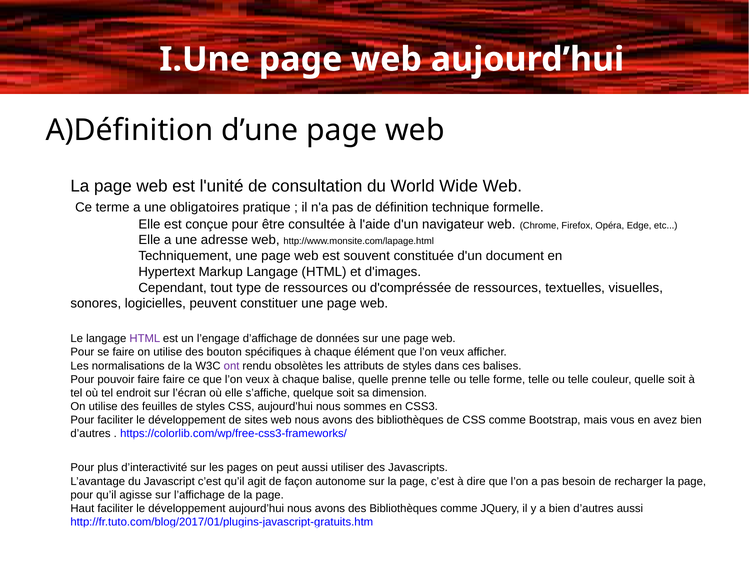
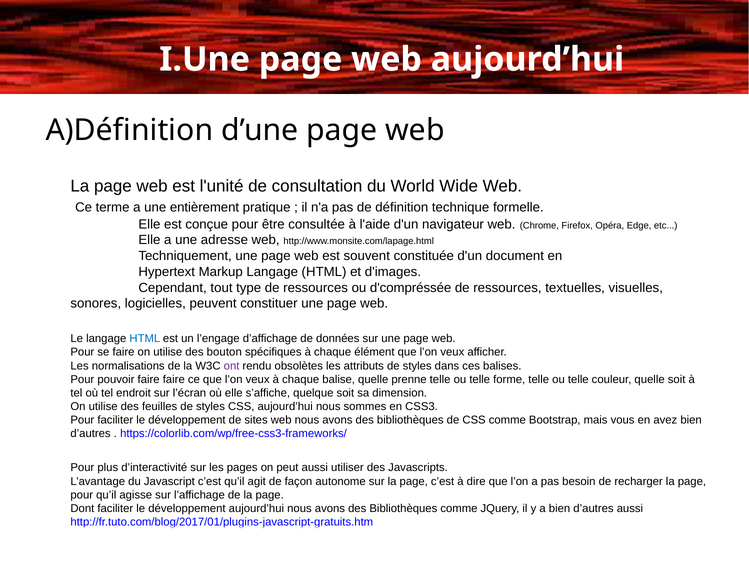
obligatoires: obligatoires -> entièrement
HTML at (145, 338) colour: purple -> blue
Haut: Haut -> Dont
